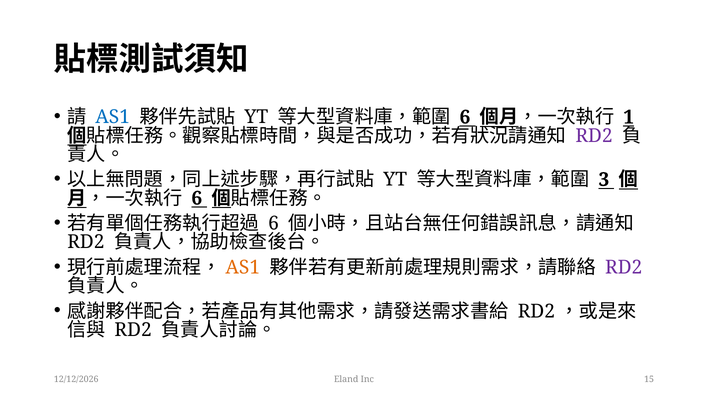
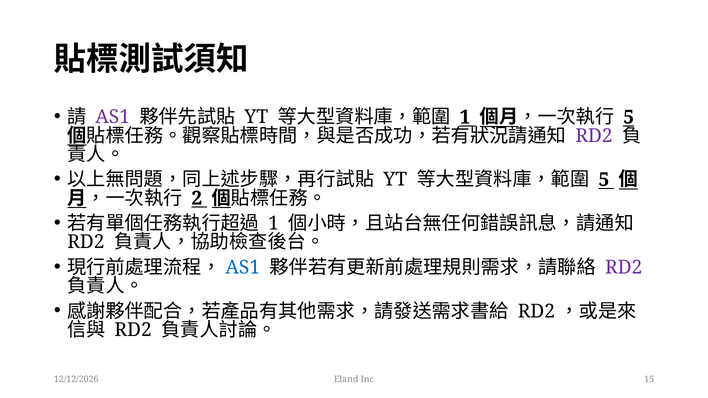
AS1 at (113, 117) colour: blue -> purple
6 at (465, 117): 6 -> 1
1 at (629, 117): 1 -> 5
3 at (604, 180): 3 -> 5
6 at (197, 198): 6 -> 2
6 at (274, 224): 6 -> 1
AS1 at (243, 268) colour: orange -> blue
